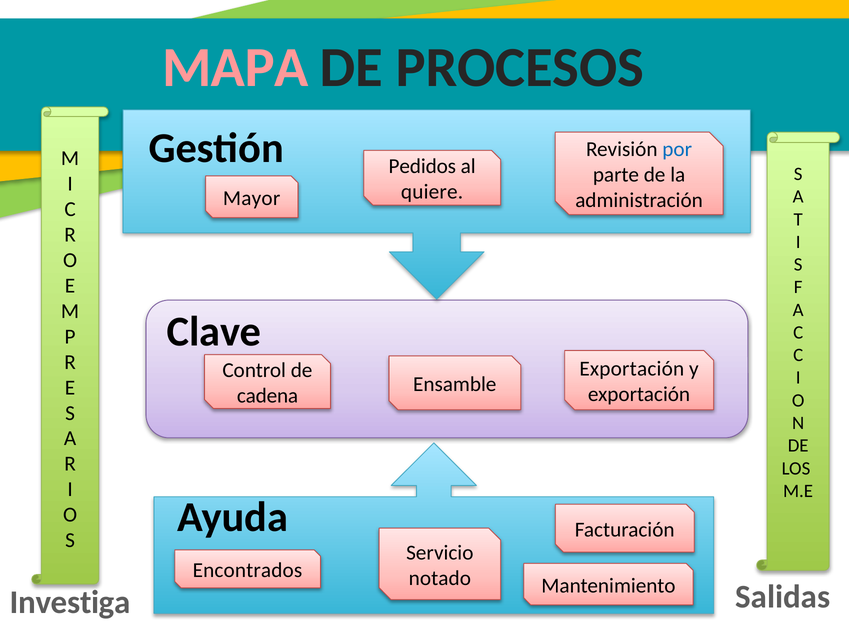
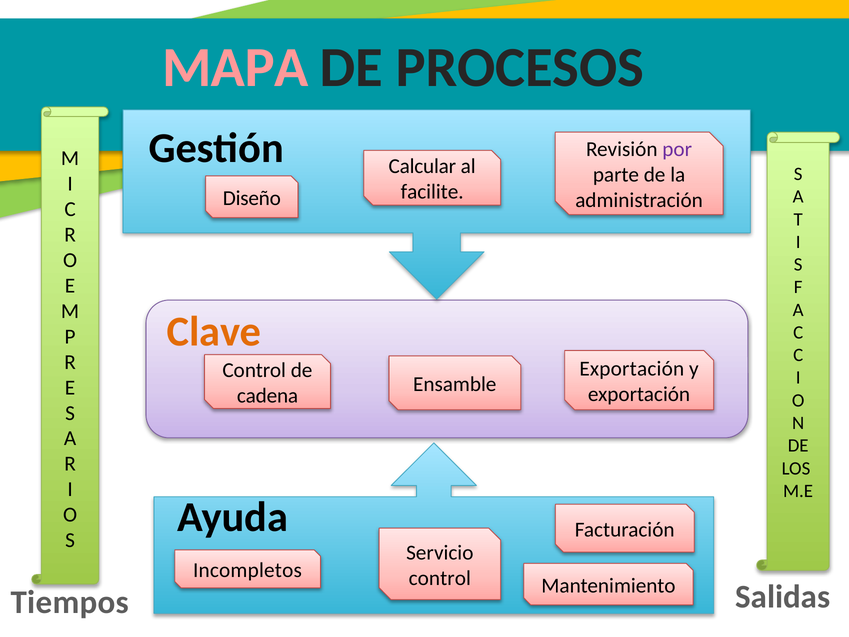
por colour: blue -> purple
Pedidos: Pedidos -> Calcular
quiere: quiere -> facilite
Mayor: Mayor -> Diseño
Clave colour: black -> orange
Encontrados: Encontrados -> Incompletos
notado at (440, 578): notado -> control
Investiga: Investiga -> Tiempos
